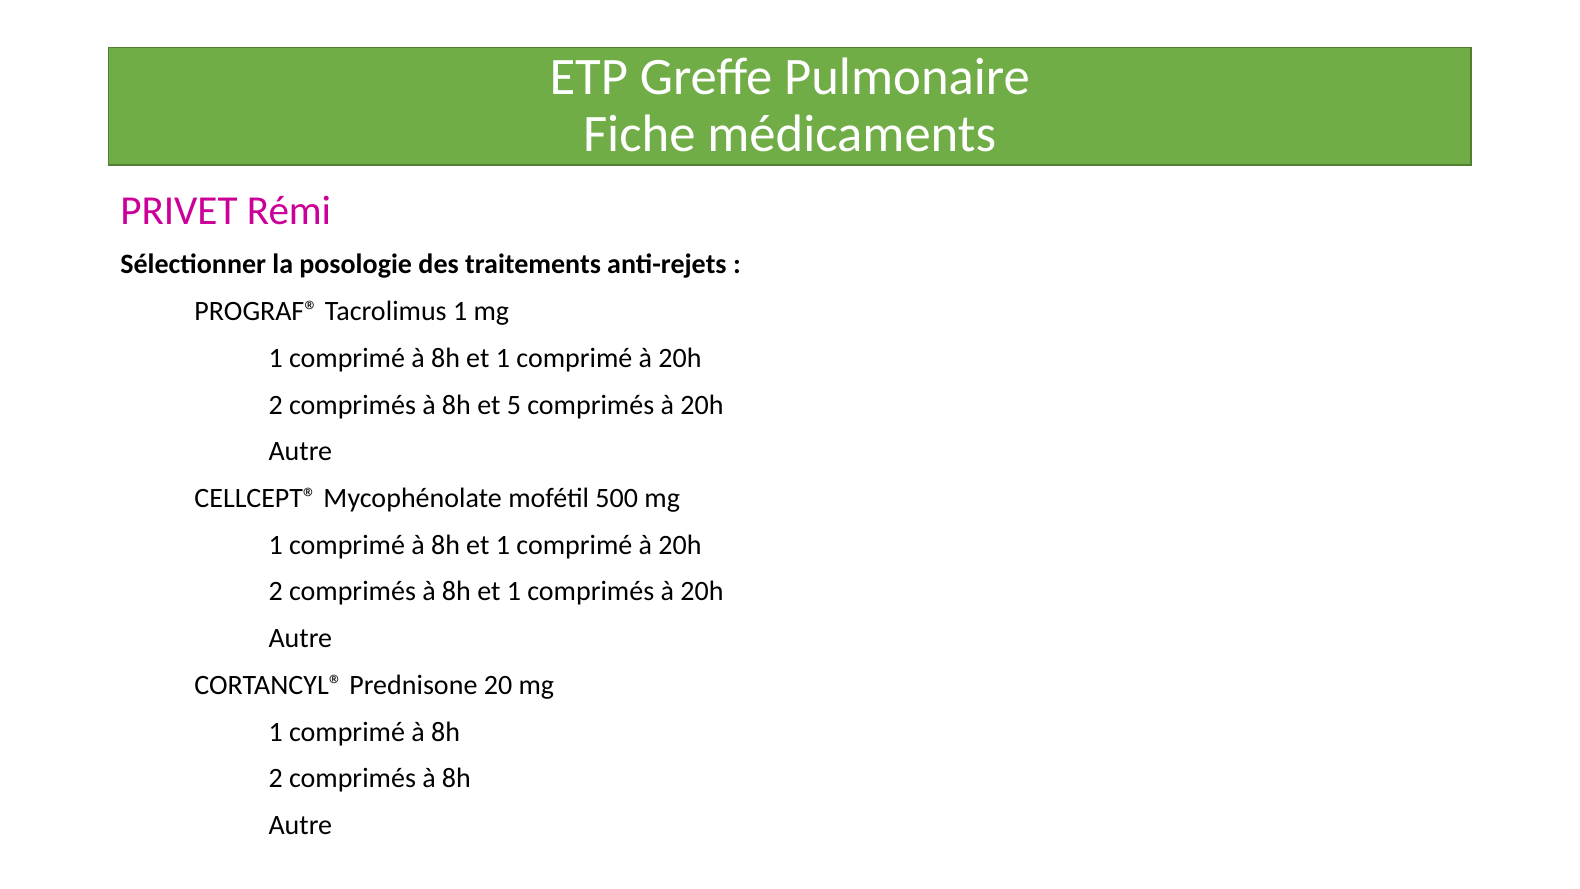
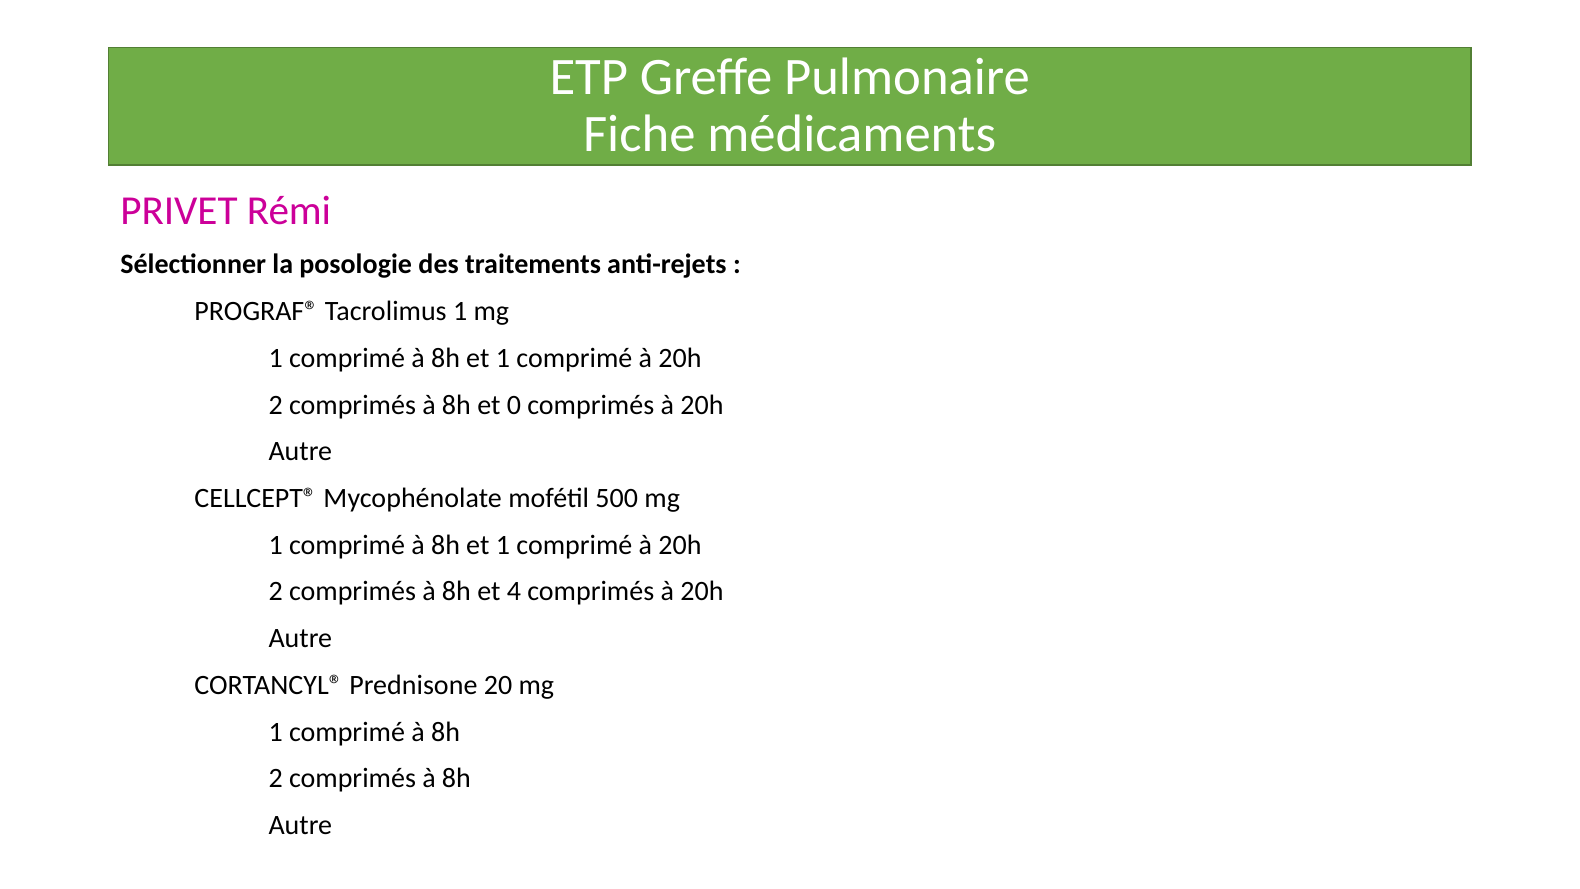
5: 5 -> 0
1 at (514, 592): 1 -> 4
